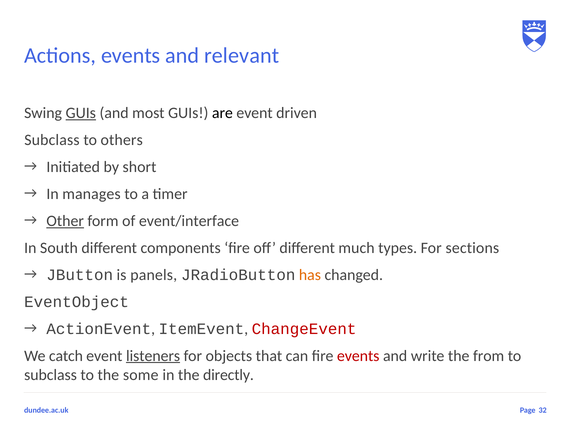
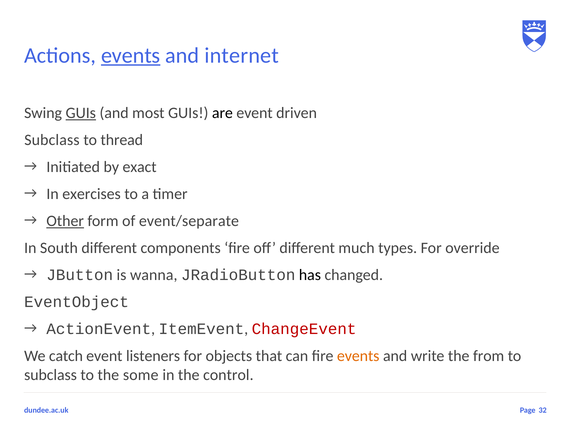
events at (131, 55) underline: none -> present
relevant: relevant -> internet
others: others -> thread
short: short -> exact
manages: manages -> exercises
event/interface: event/interface -> event/separate
sections: sections -> override
panels: panels -> wanna
has colour: orange -> black
listeners underline: present -> none
events at (358, 355) colour: red -> orange
directly: directly -> control
